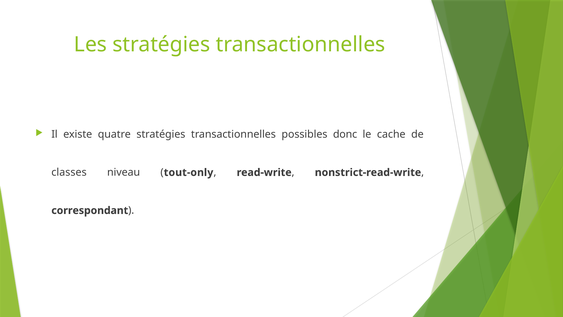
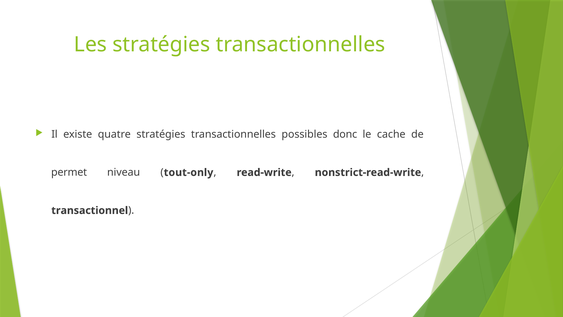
classes: classes -> permet
correspondant: correspondant -> transactionnel
